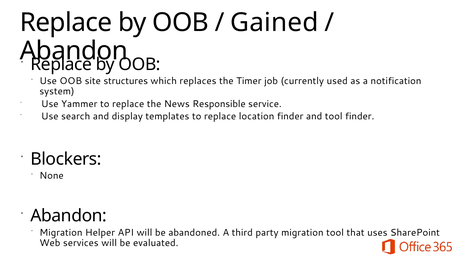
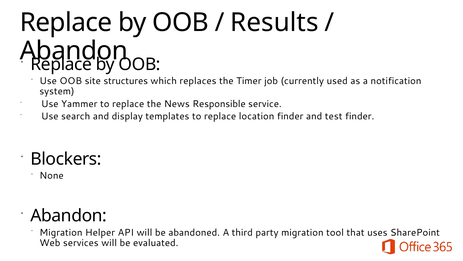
Gained: Gained -> Results
and tool: tool -> test
